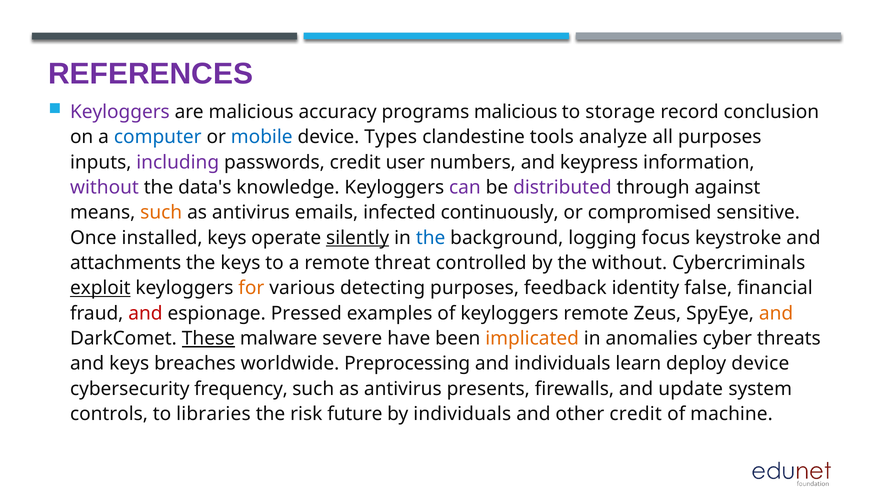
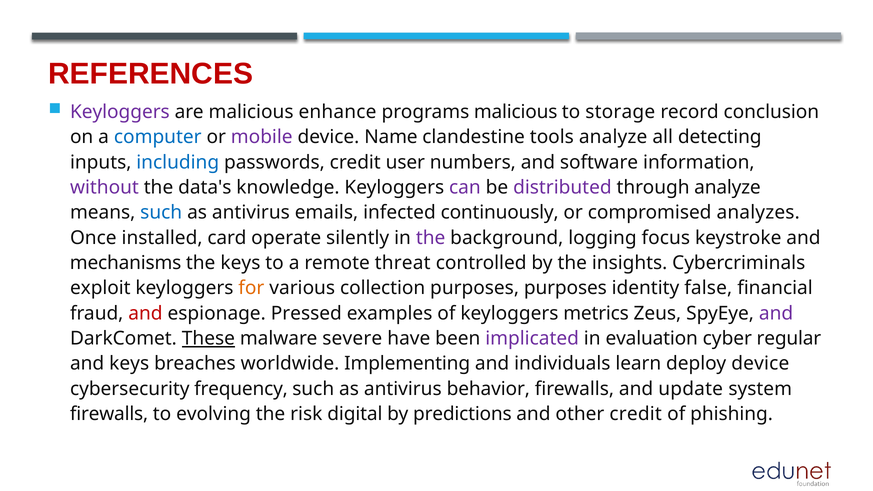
REFERENCES colour: purple -> red
accuracy: accuracy -> enhance
mobile colour: blue -> purple
Types: Types -> Name
all purposes: purposes -> detecting
including colour: purple -> blue
keypress: keypress -> software
through against: against -> analyze
such at (161, 213) colour: orange -> blue
sensitive: sensitive -> analyzes
installed keys: keys -> card
silently underline: present -> none
the at (431, 238) colour: blue -> purple
attachments: attachments -> mechanisms
the without: without -> insights
exploit underline: present -> none
detecting: detecting -> collection
purposes feedback: feedback -> purposes
keyloggers remote: remote -> metrics
and at (776, 313) colour: orange -> purple
implicated colour: orange -> purple
anomalies: anomalies -> evaluation
threats: threats -> regular
Preprocessing: Preprocessing -> Implementing
presents: presents -> behavior
controls at (109, 414): controls -> firewalls
libraries: libraries -> evolving
future: future -> digital
by individuals: individuals -> predictions
machine: machine -> phishing
